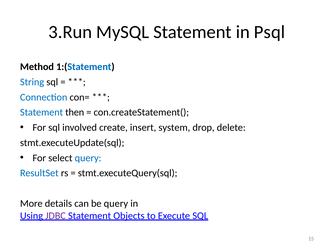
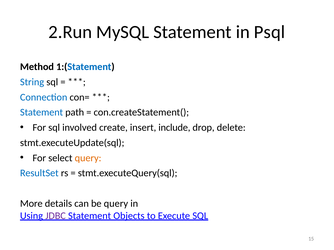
3.Run: 3.Run -> 2.Run
then: then -> path
system: system -> include
query at (88, 158) colour: blue -> orange
